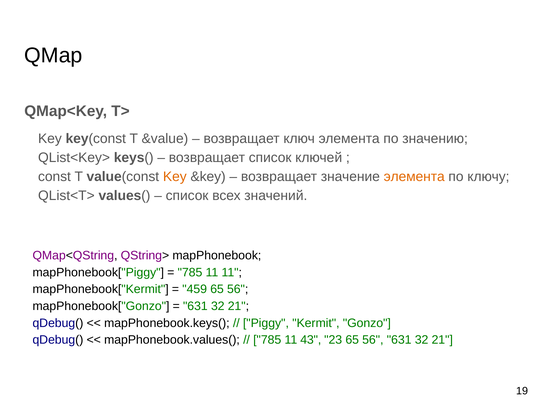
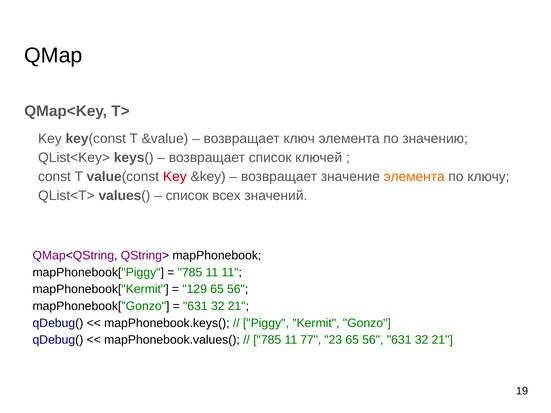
Key at (175, 177) colour: orange -> red
459: 459 -> 129
43: 43 -> 77
